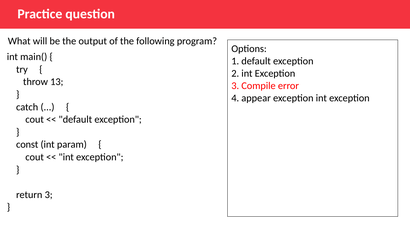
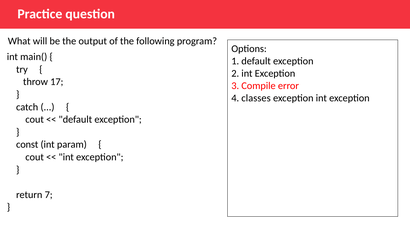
13: 13 -> 17
appear: appear -> classes
return 3: 3 -> 7
